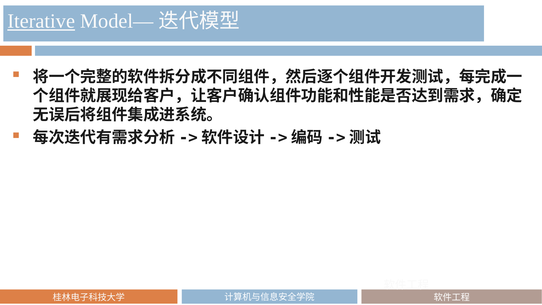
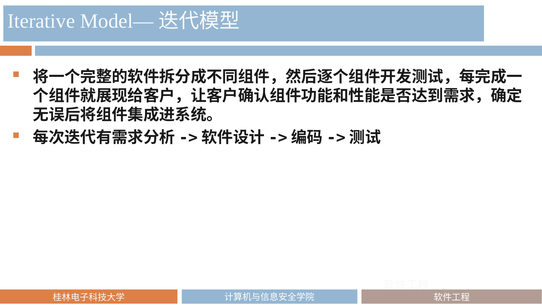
Iterative underline: present -> none
